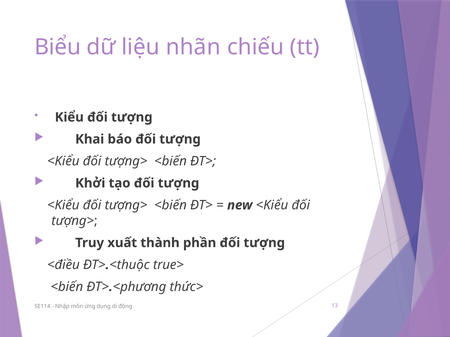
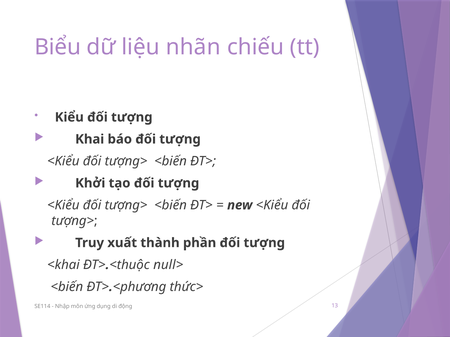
<điều: <điều -> <khai
true>: true> -> null>
